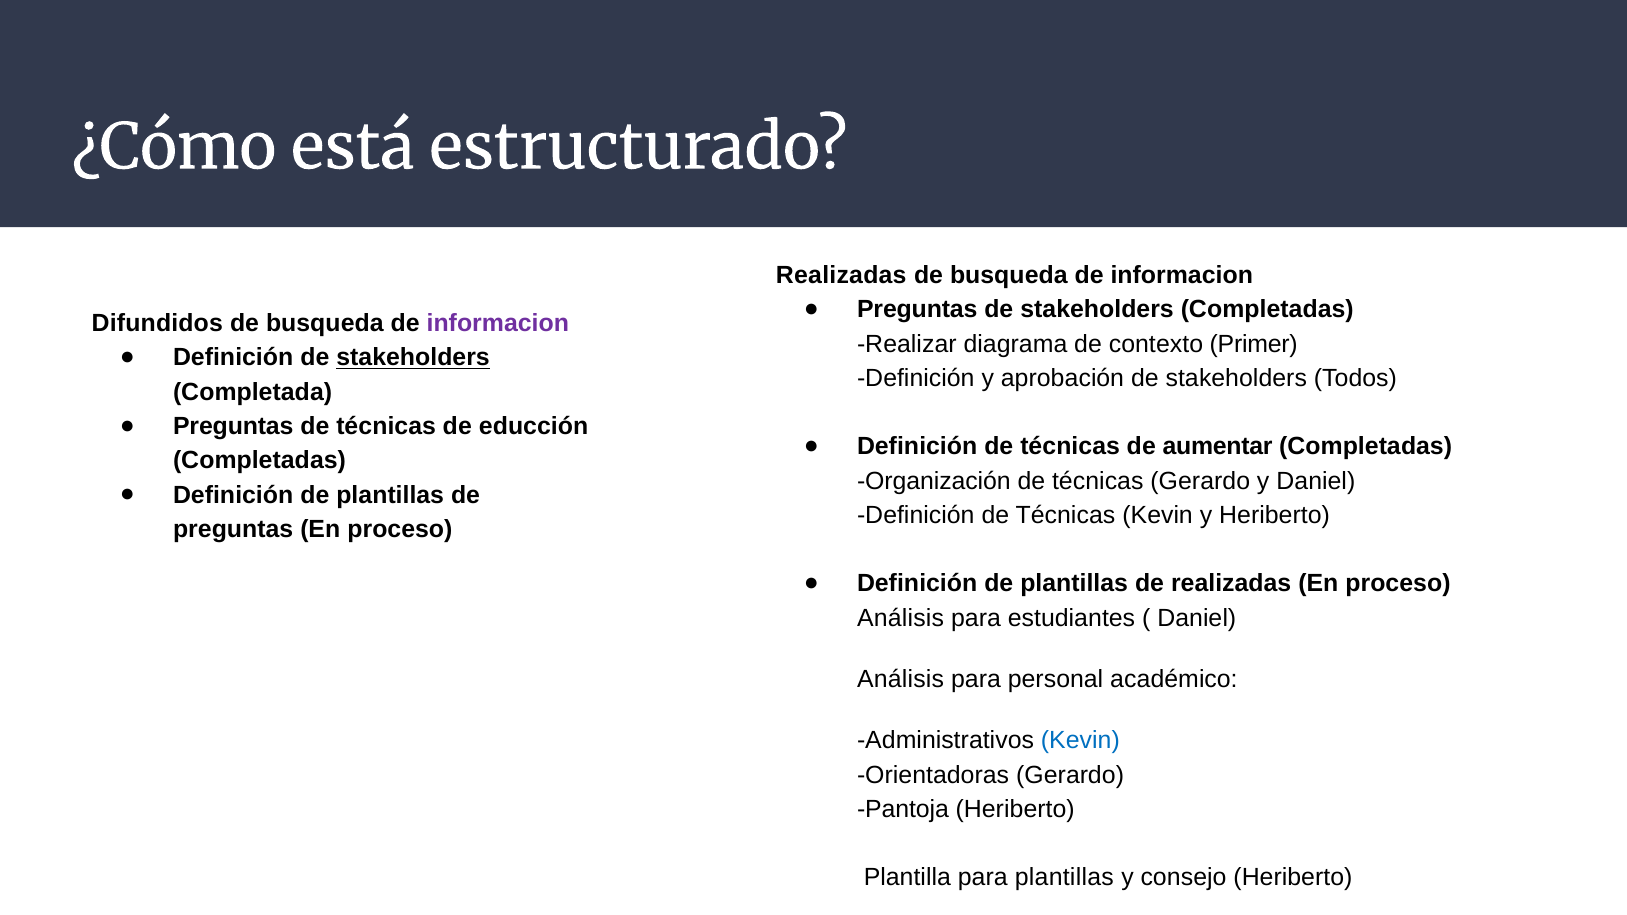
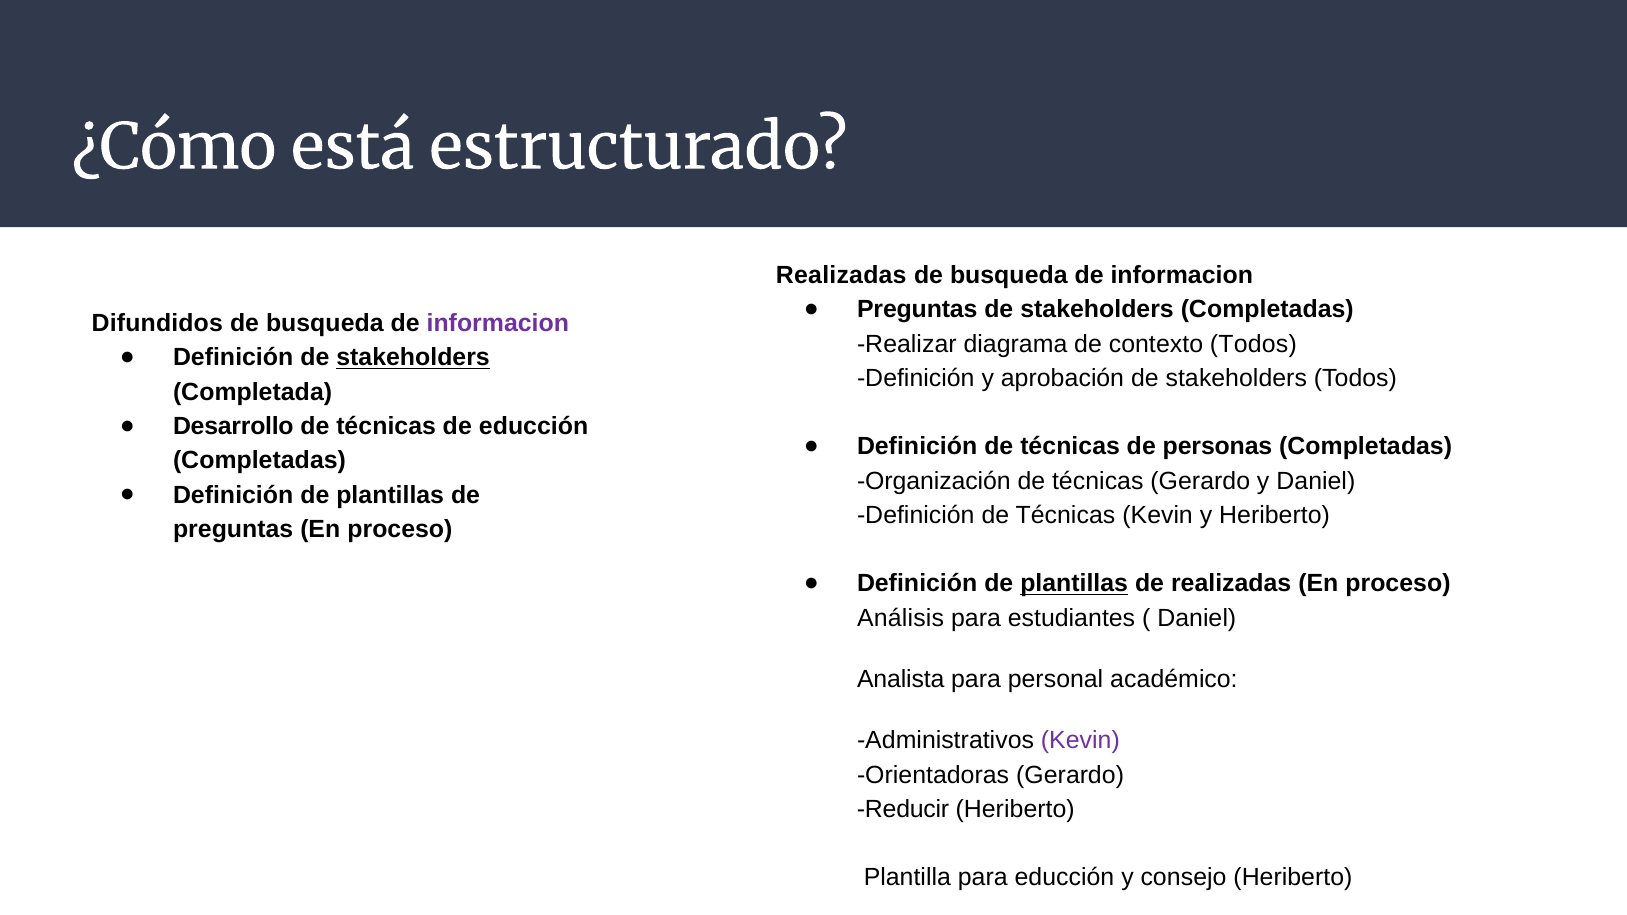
contexto Primer: Primer -> Todos
Preguntas at (233, 426): Preguntas -> Desarrollo
aumentar: aumentar -> personas
plantillas at (1074, 584) underline: none -> present
Análisis at (901, 679): Análisis -> Analista
Kevin at (1080, 741) colour: blue -> purple
Pantoja: Pantoja -> Reducir
para plantillas: plantillas -> educción
